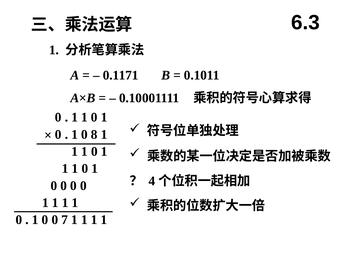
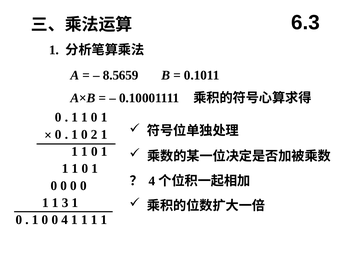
0.1171: 0.1171 -> 8.5659
8: 8 -> 2
1 at (65, 202): 1 -> 3
0 7: 7 -> 4
